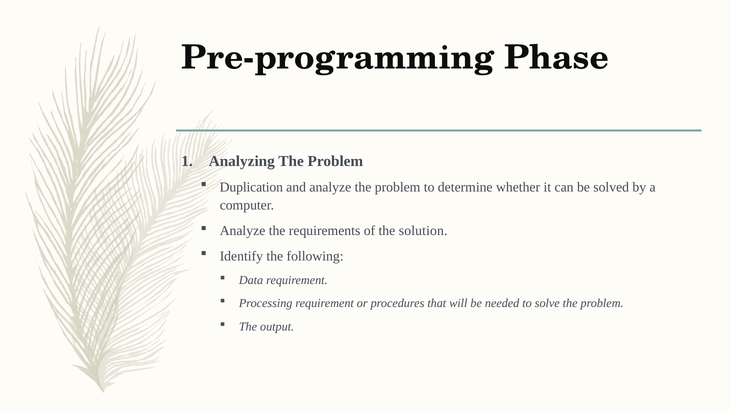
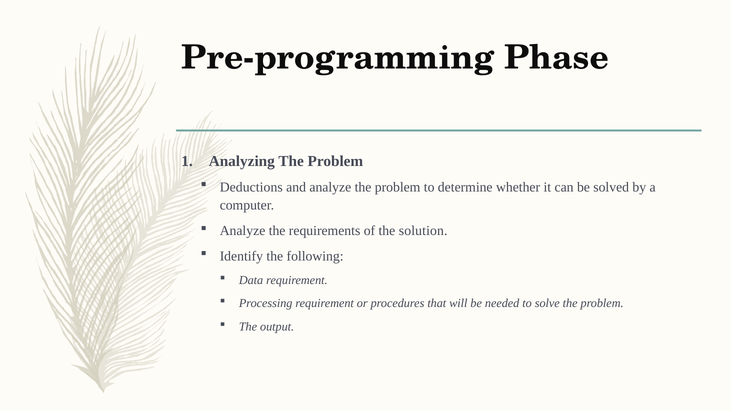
Duplication: Duplication -> Deductions
